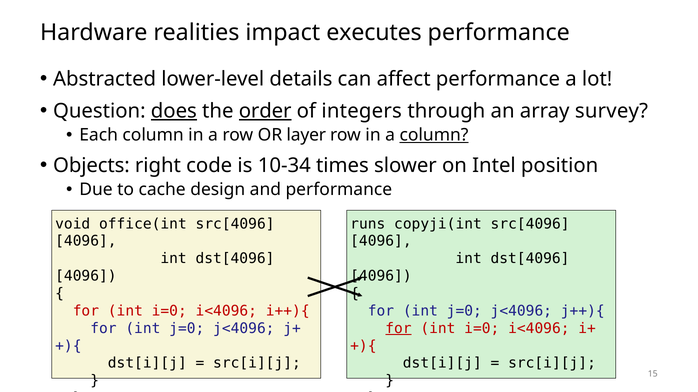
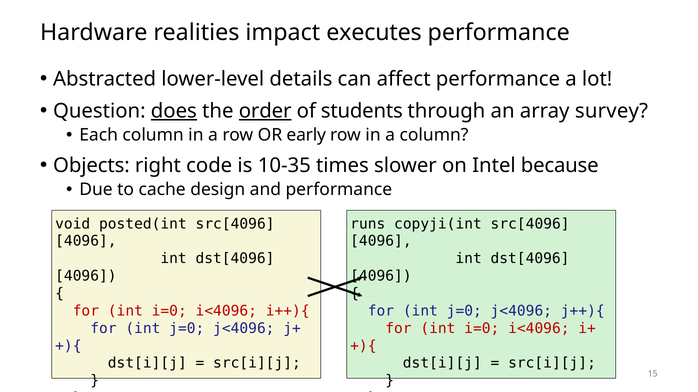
integers: integers -> students
layer: layer -> early
column at (434, 135) underline: present -> none
10-34: 10-34 -> 10-35
position: position -> because
office(int: office(int -> posted(int
for at (398, 329) underline: present -> none
